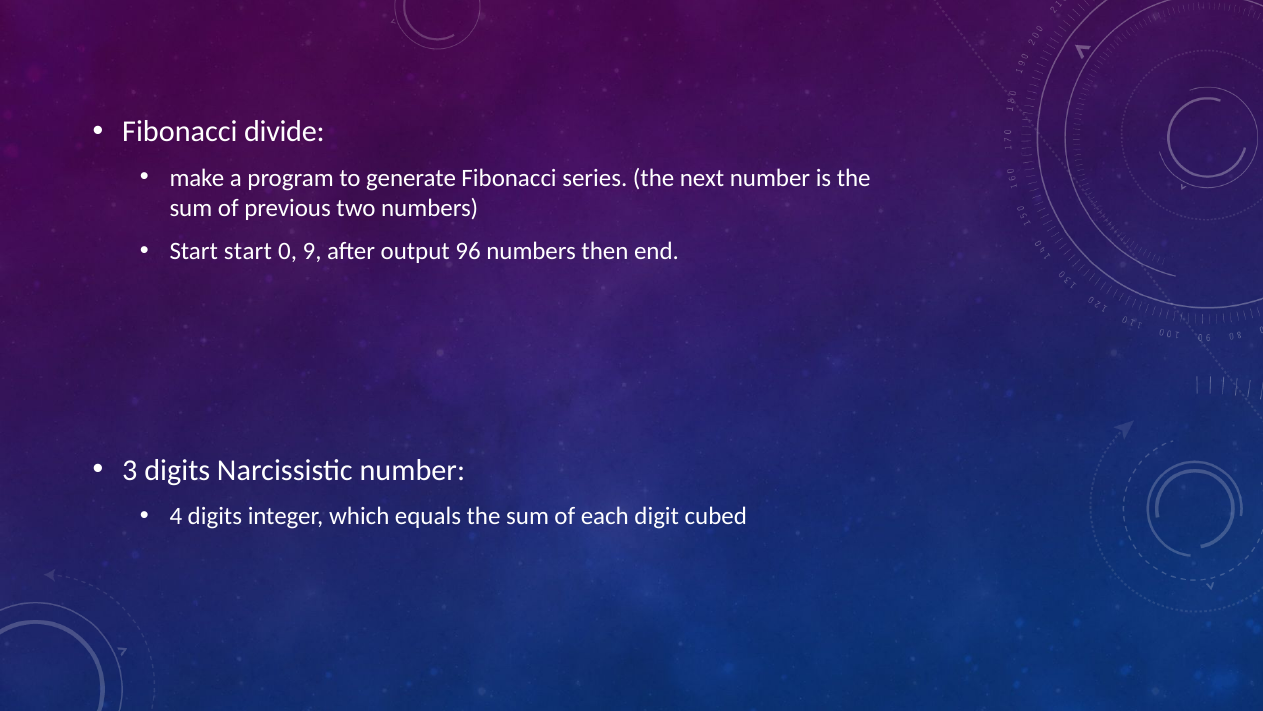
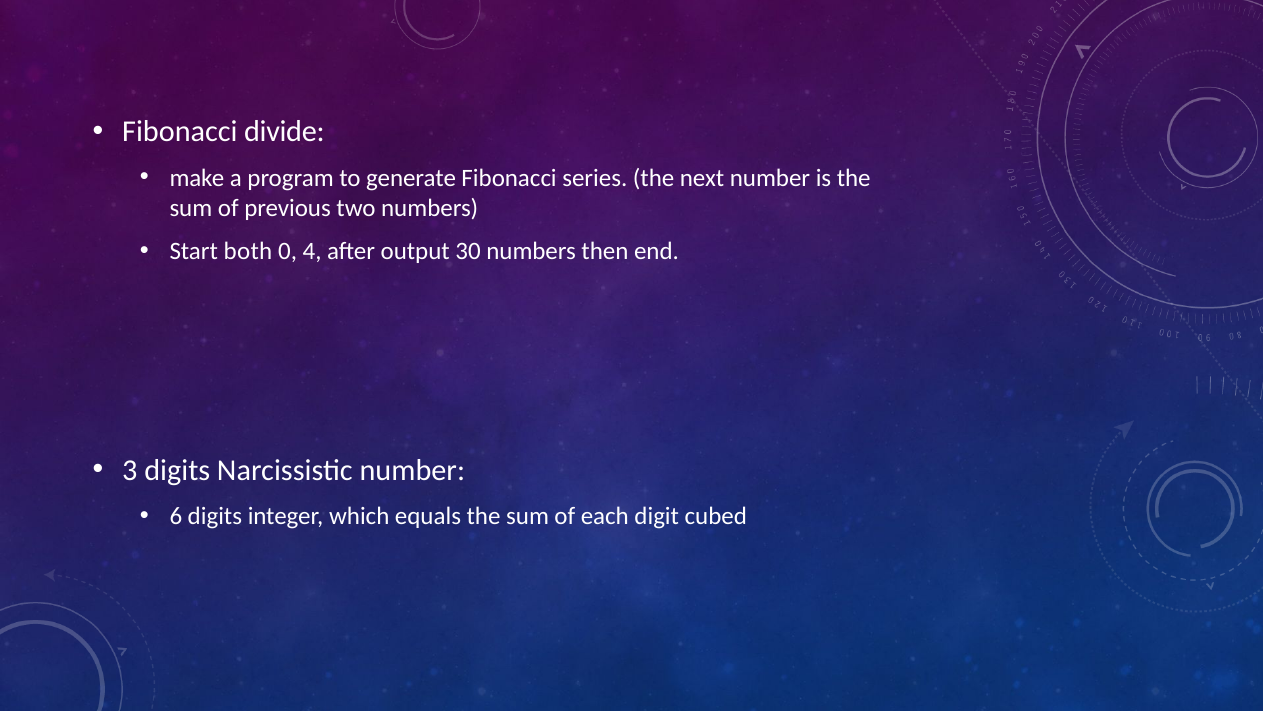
Start start: start -> both
9: 9 -> 4
96: 96 -> 30
4: 4 -> 6
